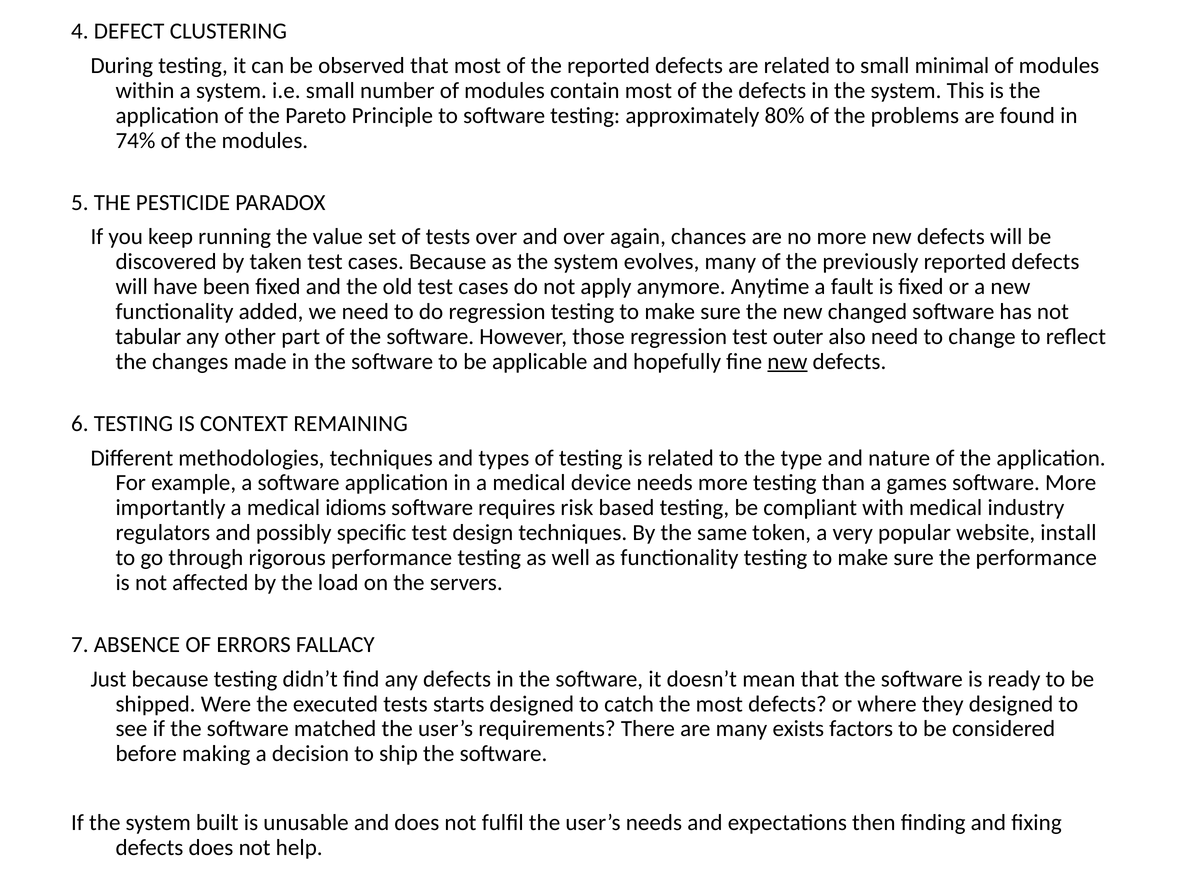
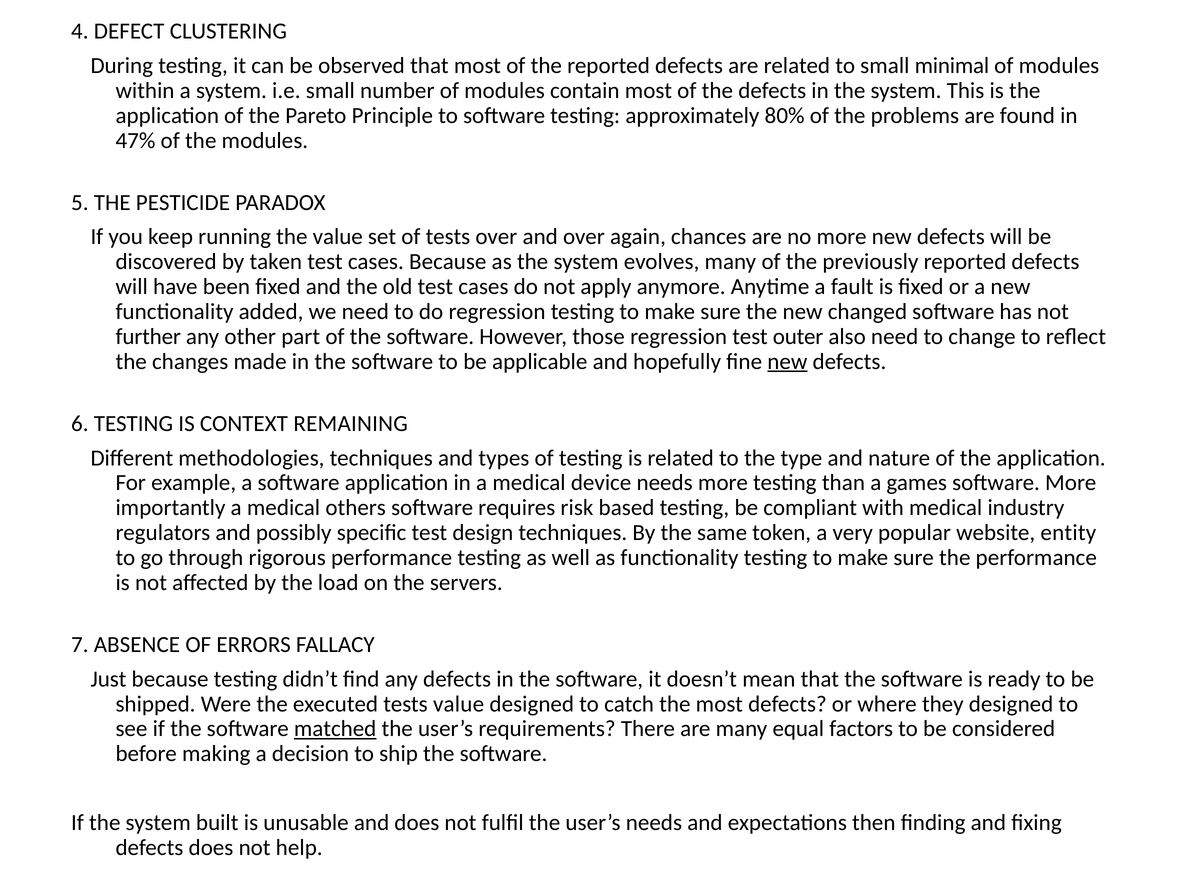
74%: 74% -> 47%
tabular: tabular -> further
idioms: idioms -> others
install: install -> entity
tests starts: starts -> value
matched underline: none -> present
exists: exists -> equal
